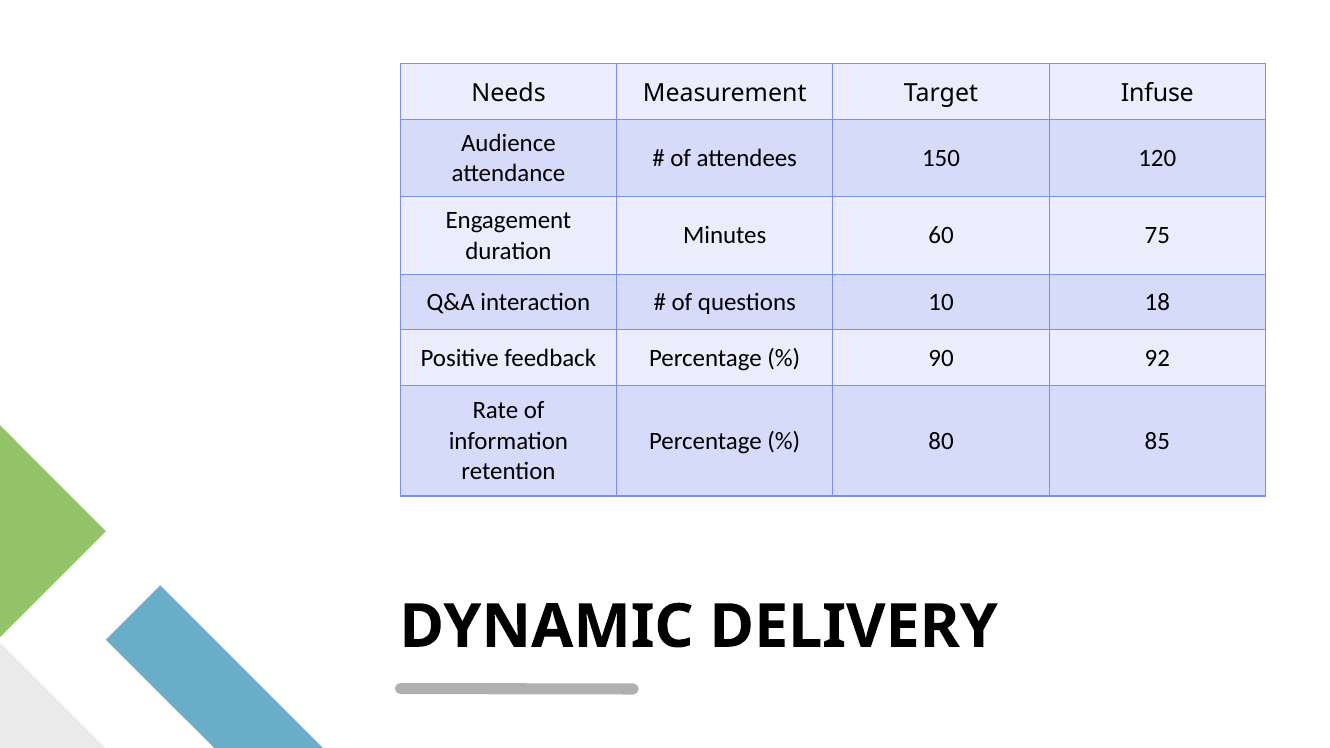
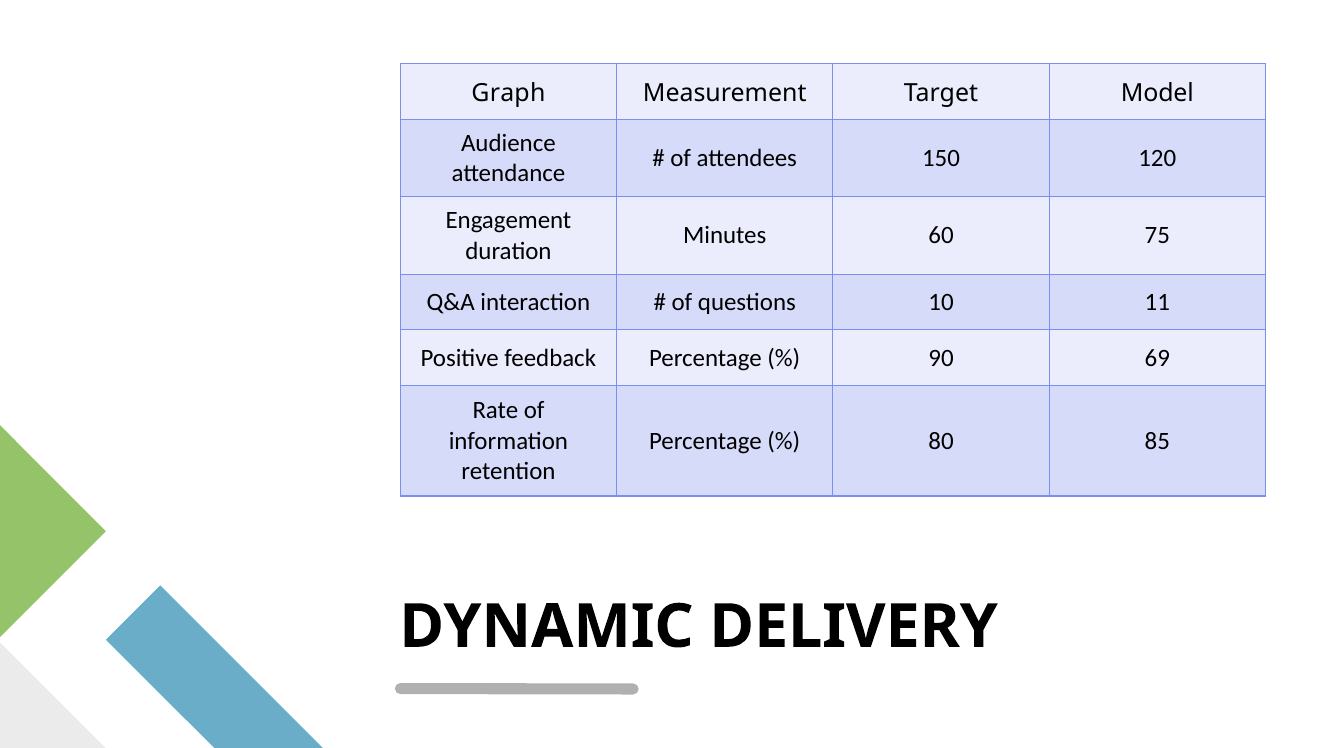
Needs: Needs -> Graph
Target Infuse: Infuse -> Model
18: 18 -> 11
92: 92 -> 69
